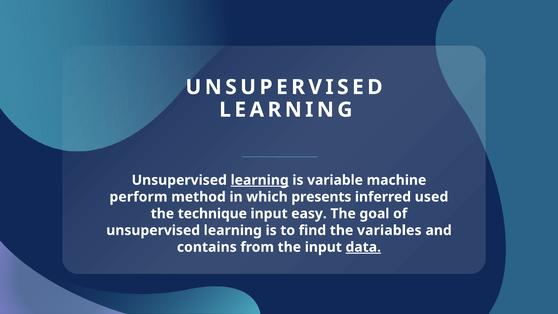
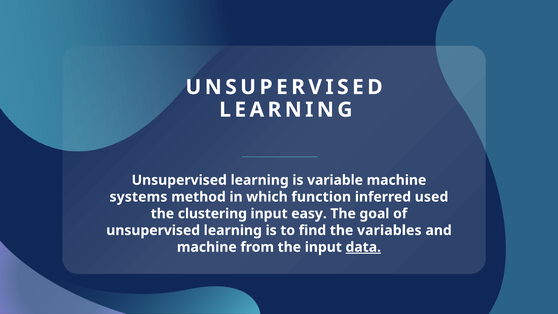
learning at (260, 180) underline: present -> none
perform: perform -> systems
presents: presents -> function
technique: technique -> clustering
contains at (207, 247): contains -> machine
